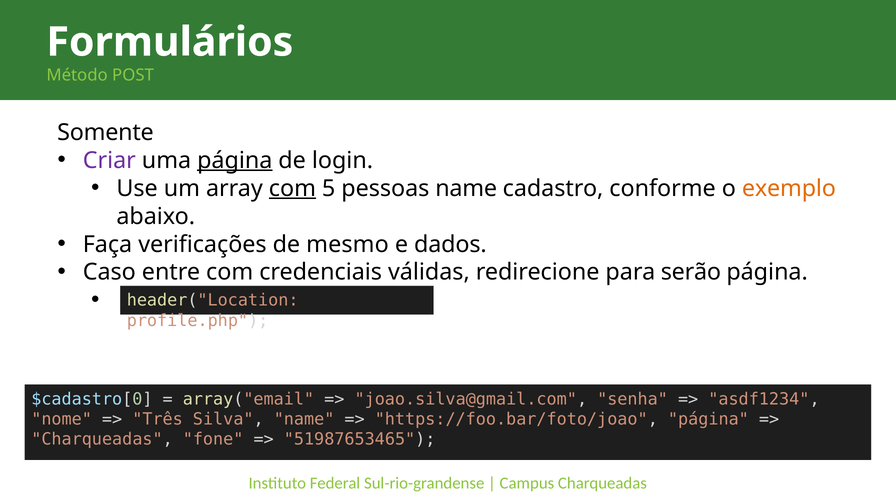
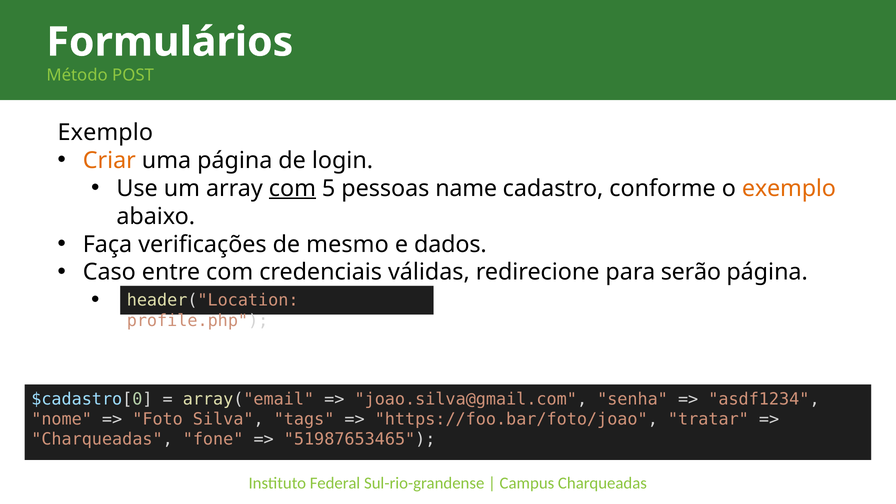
Somente at (105, 132): Somente -> Exemplo
Criar colour: purple -> orange
página at (235, 160) underline: present -> none
Três: Três -> Foto
Silva name: name -> tags
https://foo.bar/foto/joao página: página -> tratar
